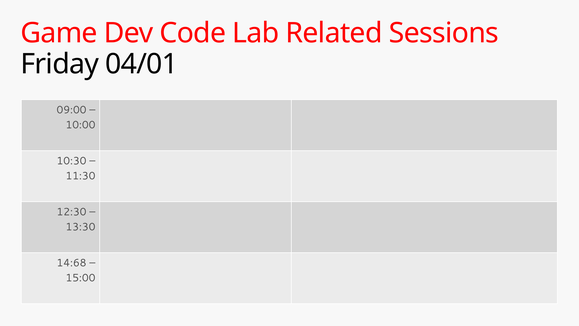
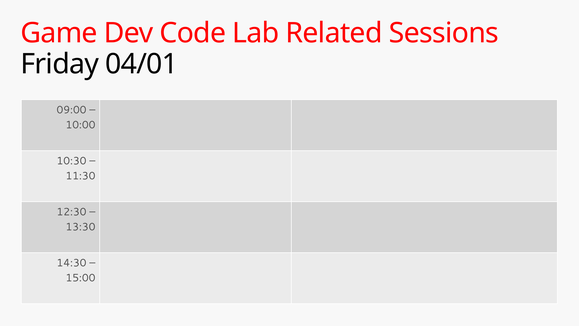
14:68: 14:68 -> 14:30
